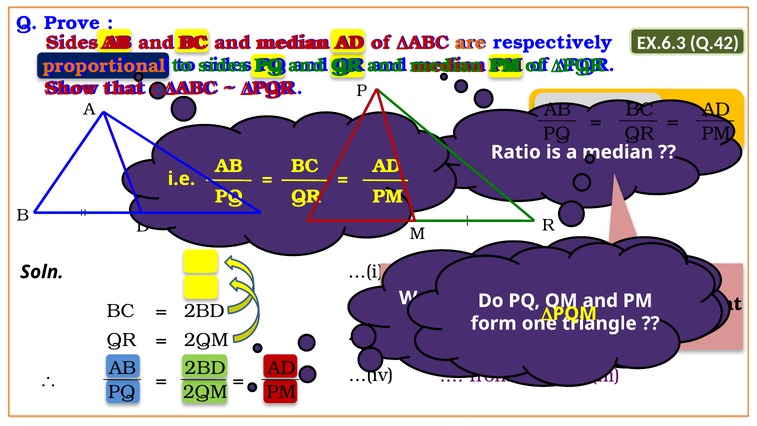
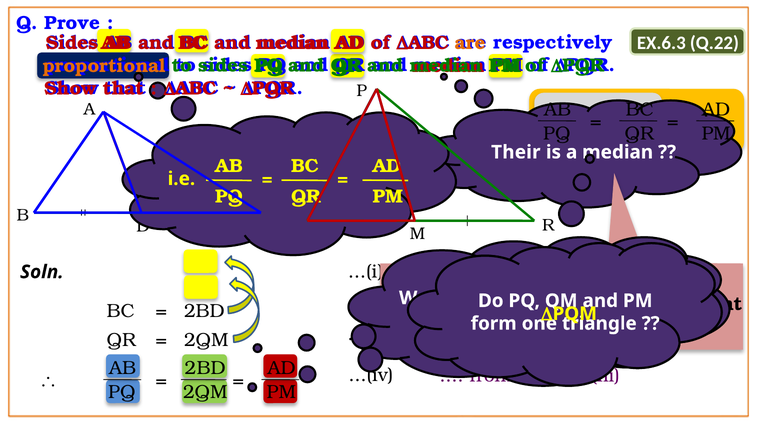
Q.42: Q.42 -> Q.22
Ratio: Ratio -> Their
